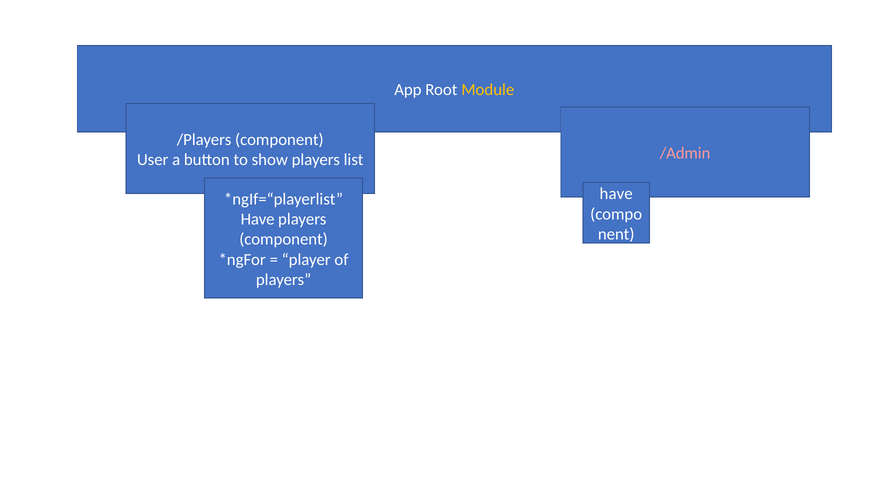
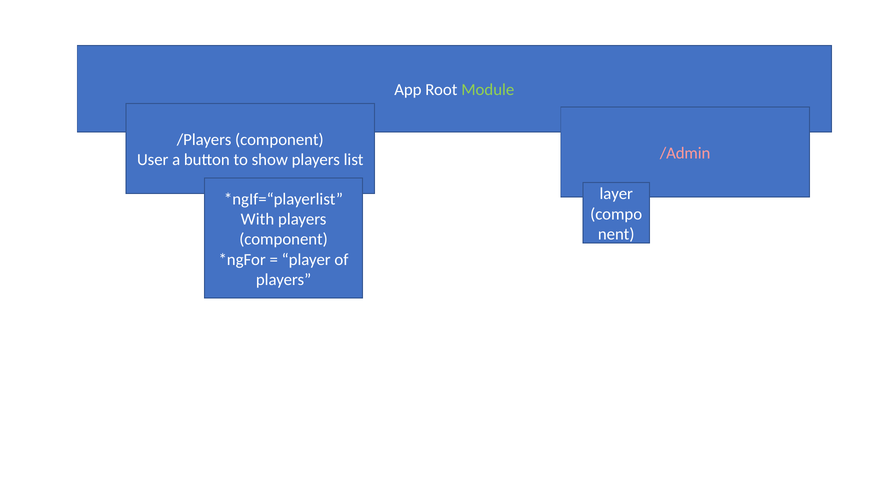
Module colour: yellow -> light green
have at (616, 194): have -> layer
Have at (258, 219): Have -> With
